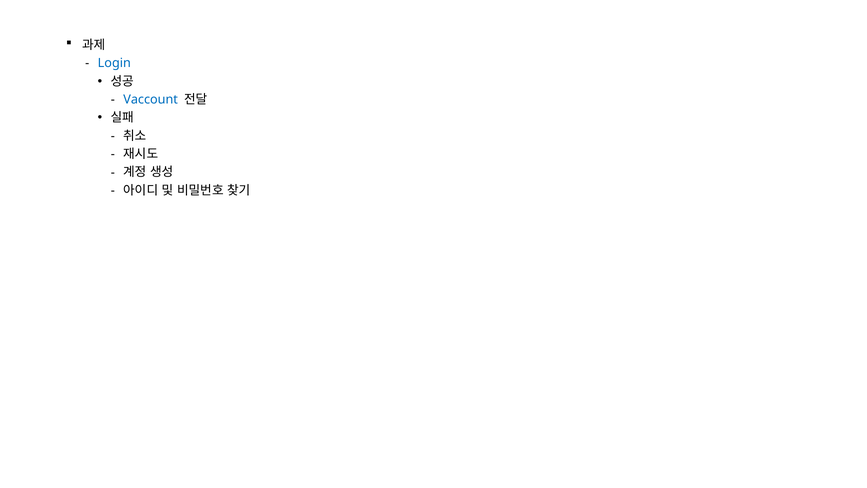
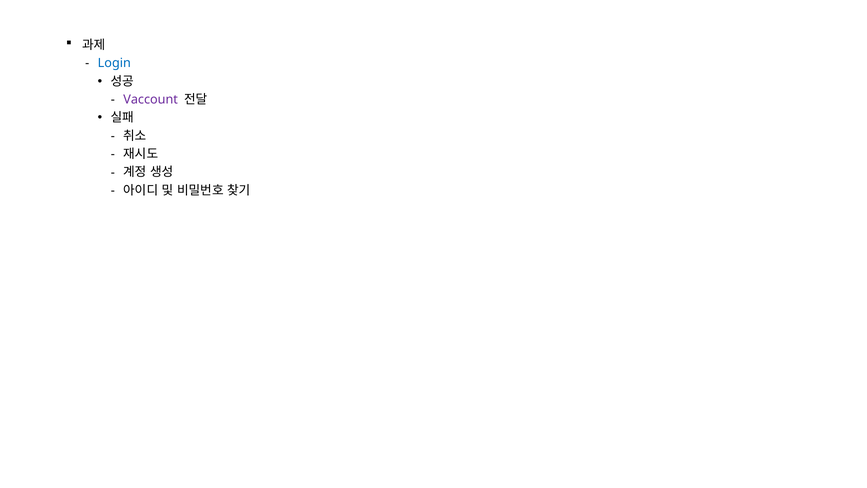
Vaccount colour: blue -> purple
